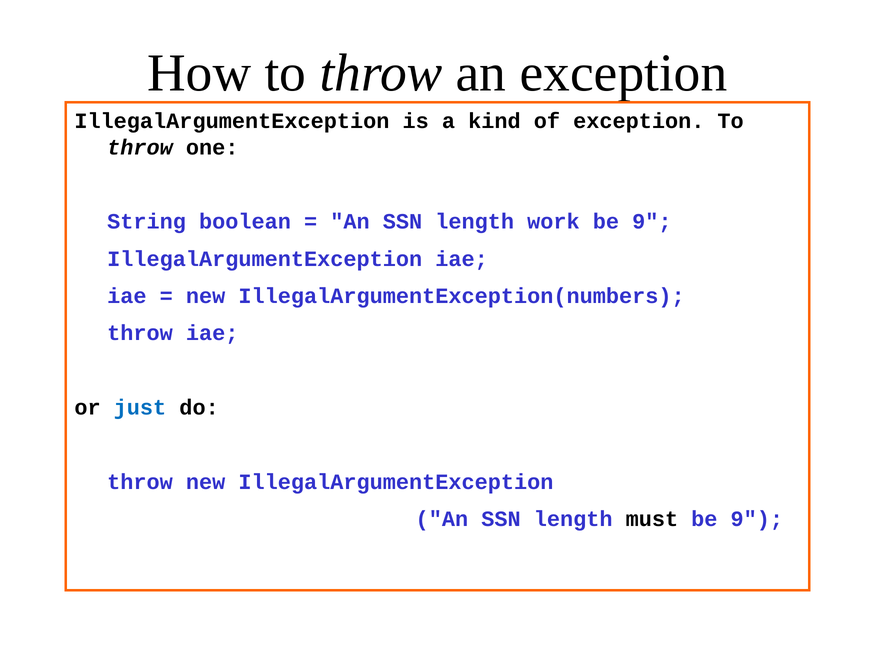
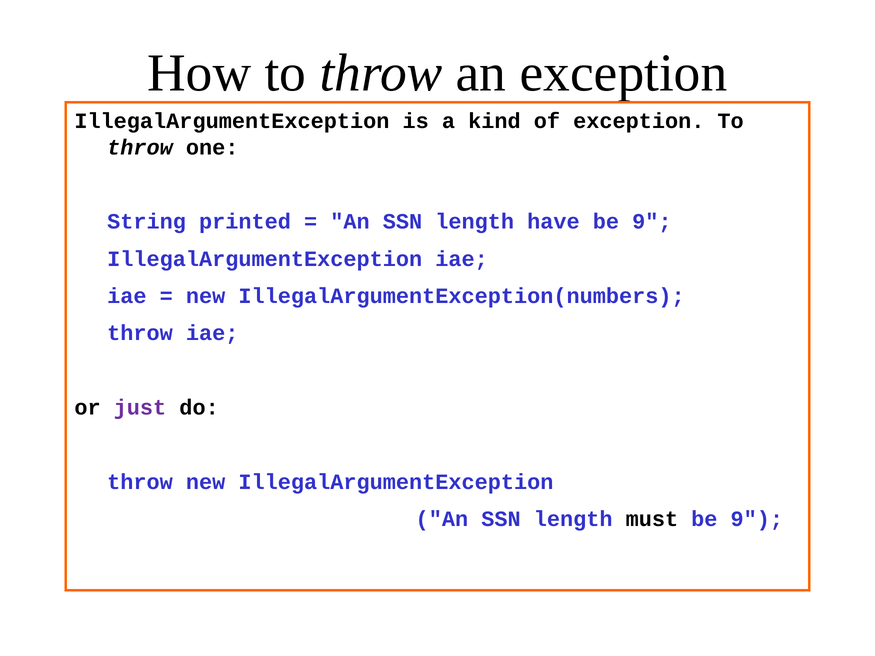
boolean: boolean -> printed
work: work -> have
just colour: blue -> purple
